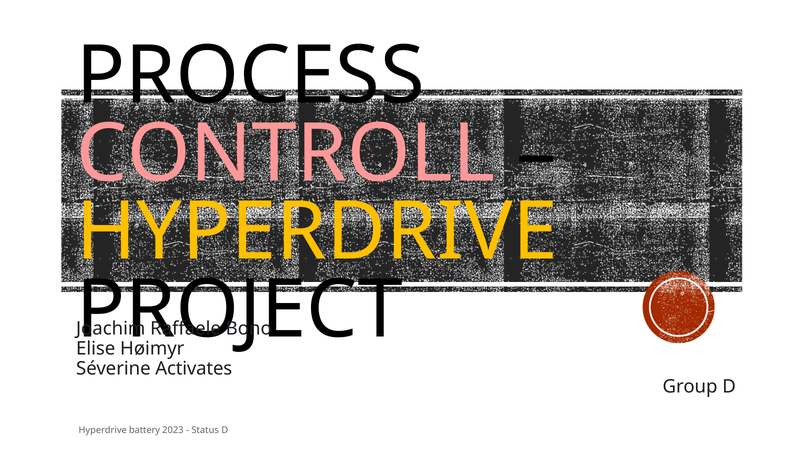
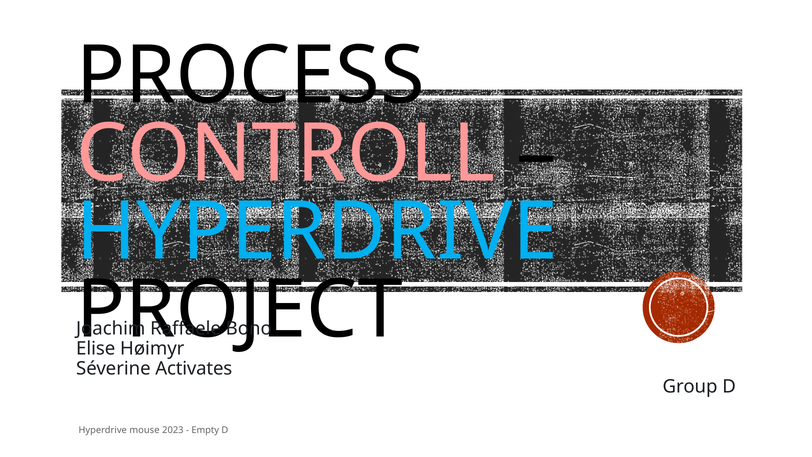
HYPERDRIVE at (317, 232) colour: yellow -> light blue
battery: battery -> mouse
Status: Status -> Empty
